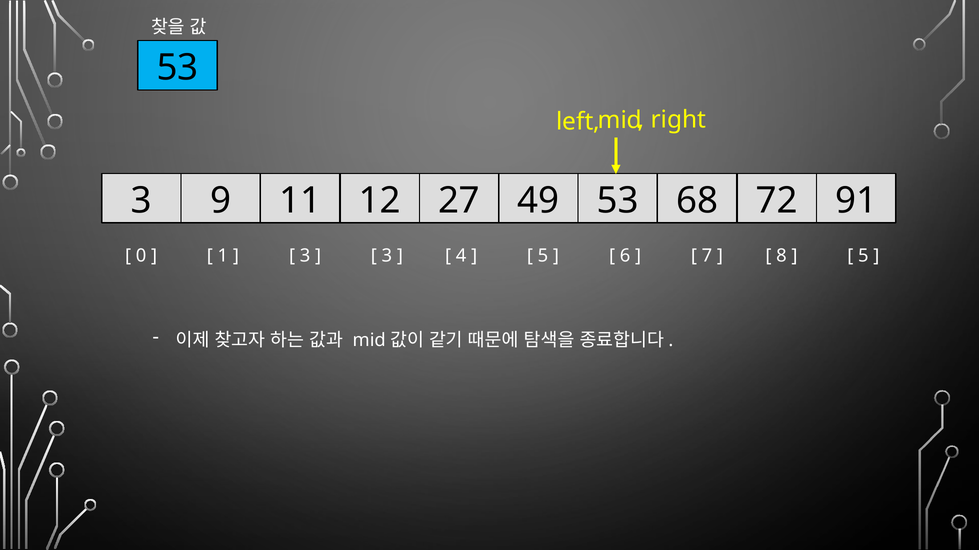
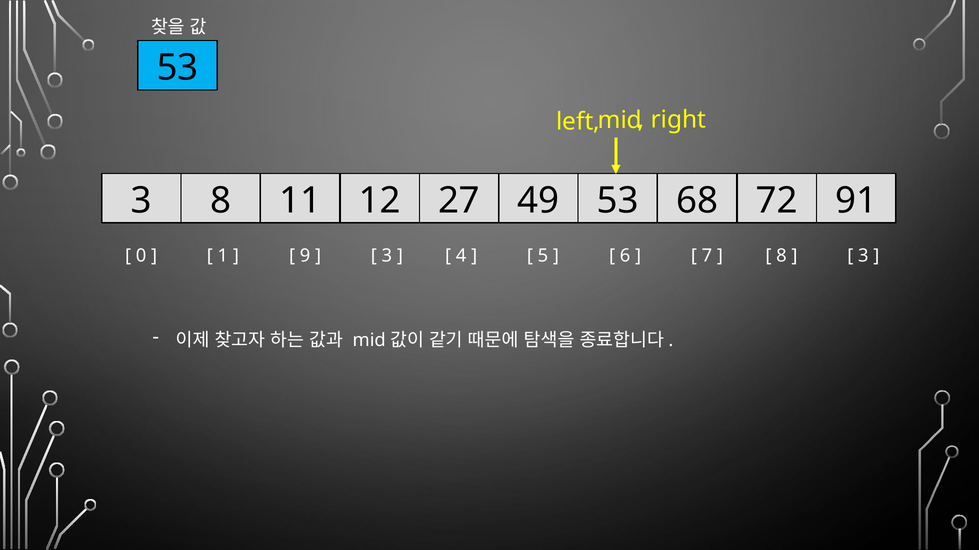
3 9: 9 -> 8
3 at (305, 256): 3 -> 9
5 at (863, 256): 5 -> 3
